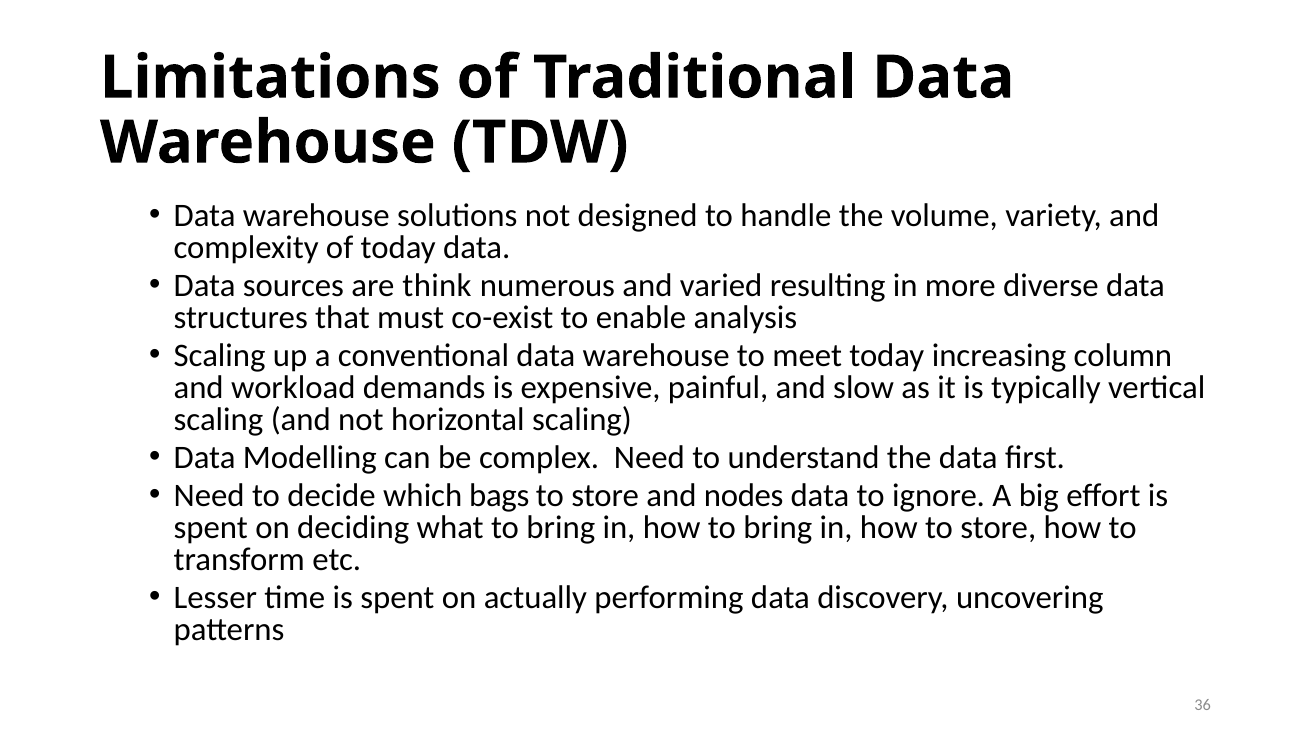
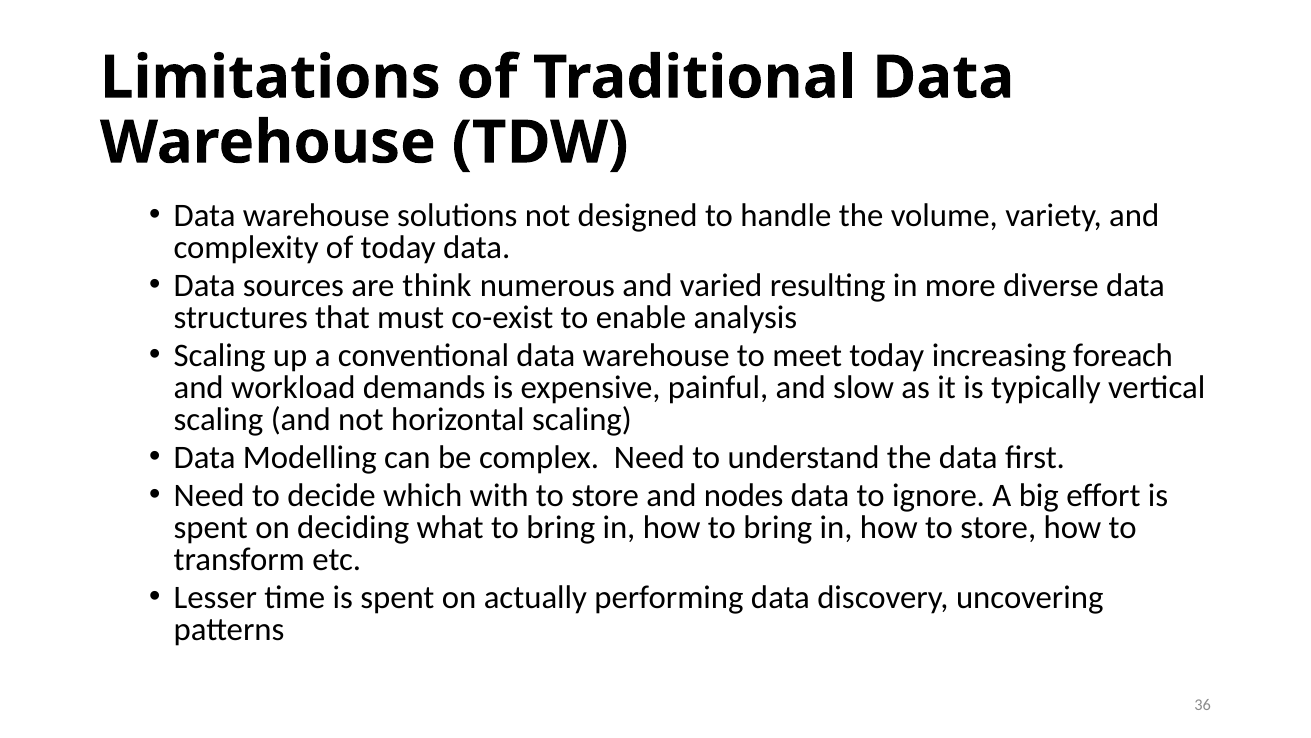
column: column -> foreach
bags: bags -> with
